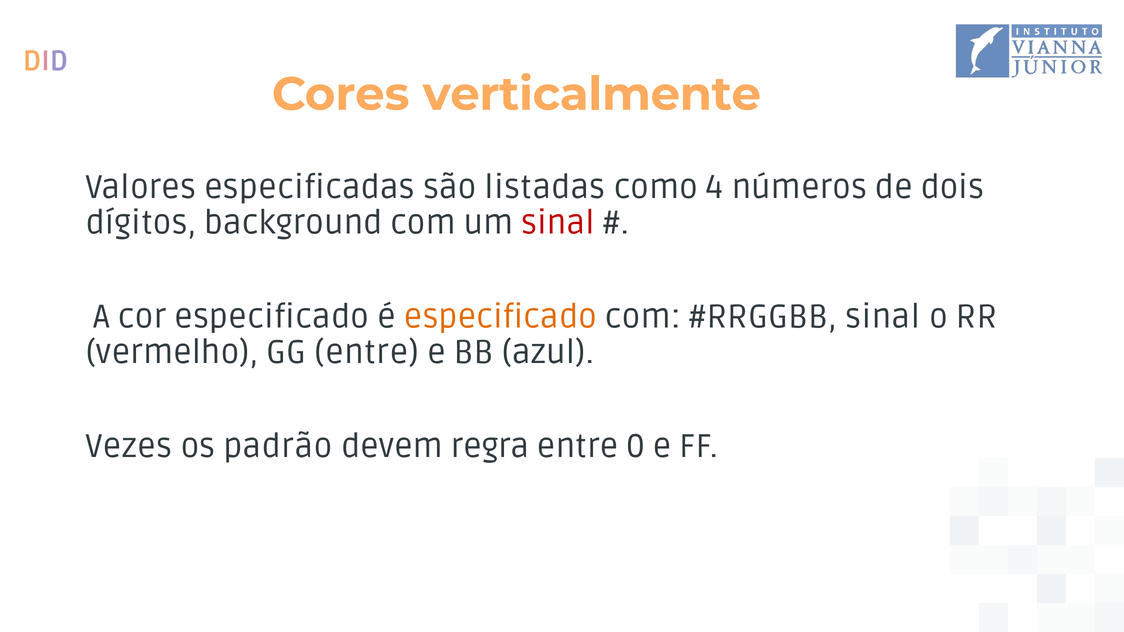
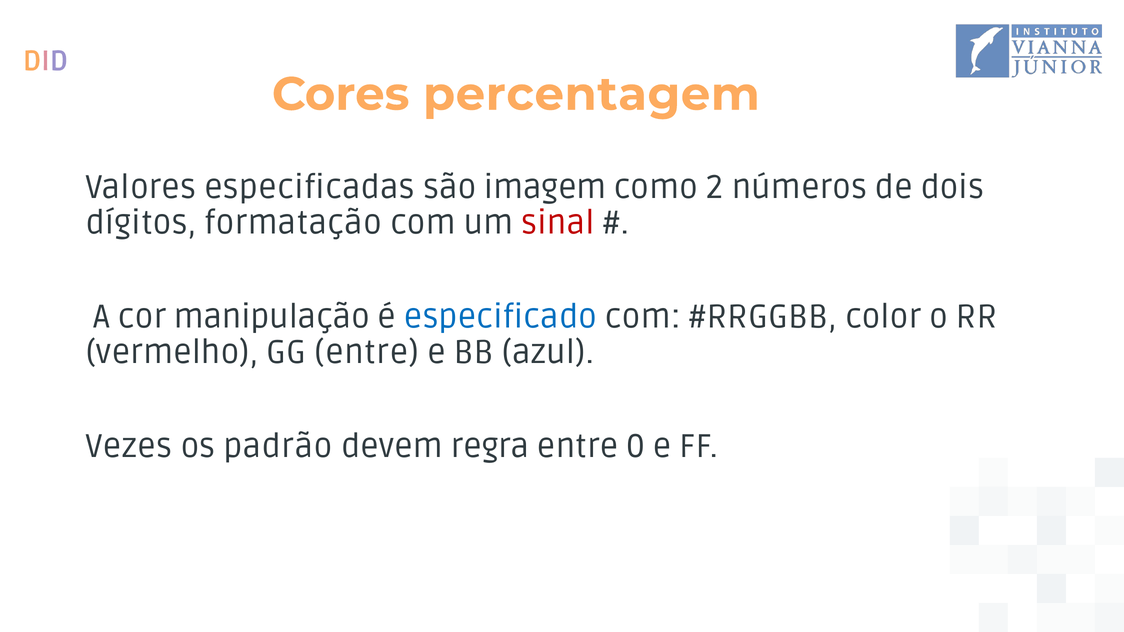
verticalmente: verticalmente -> percentagem
listadas: listadas -> imagem
4: 4 -> 2
background: background -> formatação
cor especificado: especificado -> manipulação
especificado at (500, 317) colour: orange -> blue
sinal at (883, 317): sinal -> color
